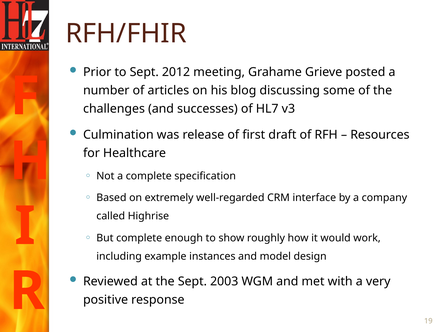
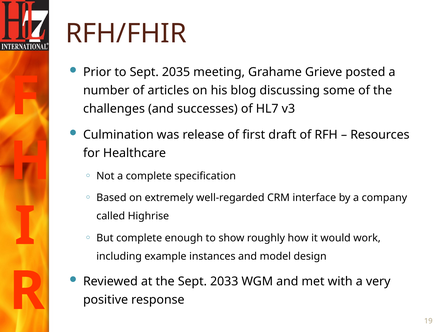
2012: 2012 -> 2035
2003: 2003 -> 2033
